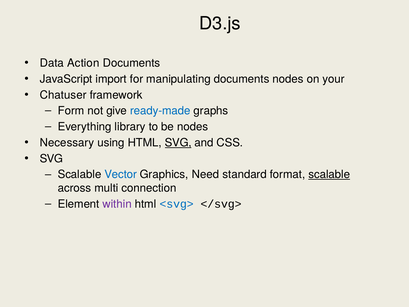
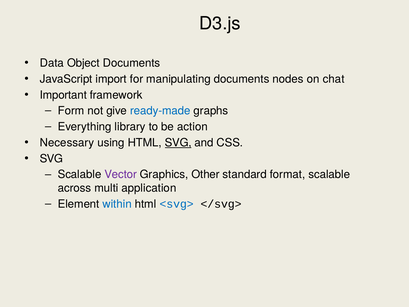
Action: Action -> Object
your: your -> chat
Chatuser: Chatuser -> Important
be nodes: nodes -> action
Vector colour: blue -> purple
Need: Need -> Other
scalable at (329, 174) underline: present -> none
connection: connection -> application
within colour: purple -> blue
